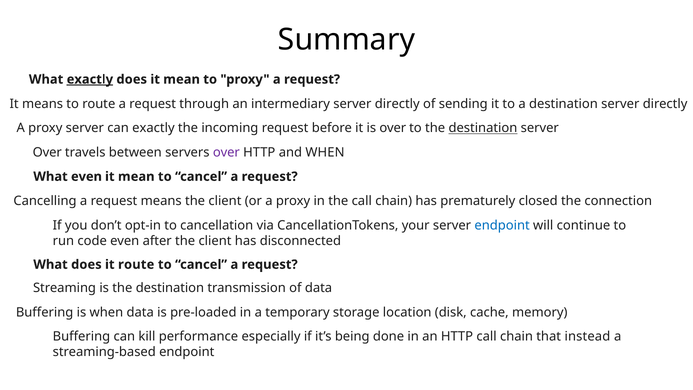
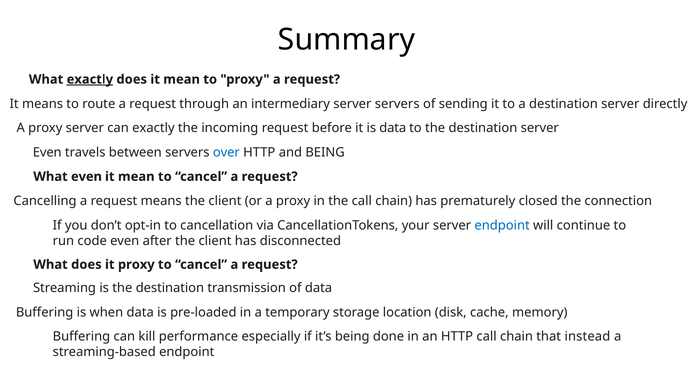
intermediary server directly: directly -> servers
is over: over -> data
destination at (483, 128) underline: present -> none
Over at (47, 152): Over -> Even
over at (226, 152) colour: purple -> blue
and WHEN: WHEN -> BEING
it route: route -> proxy
